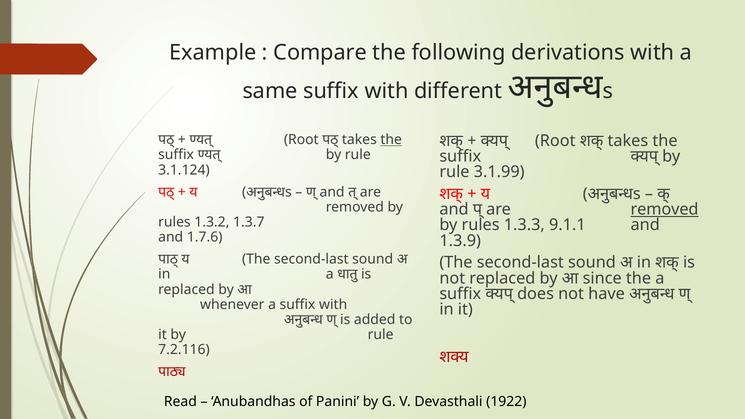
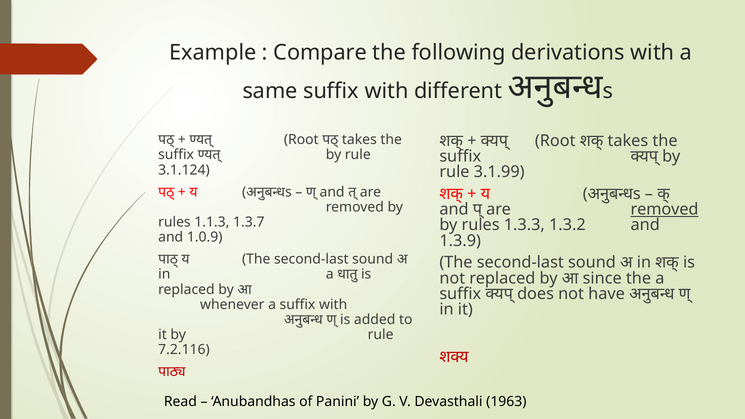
the at (391, 140) underline: present -> none
1.3.2: 1.3.2 -> 1.1.3
9.1.1: 9.1.1 -> 1.3.2
1.7.6: 1.7.6 -> 1.0.9
1922: 1922 -> 1963
